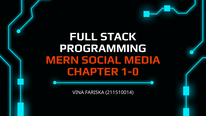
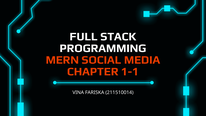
1-0: 1-0 -> 1-1
